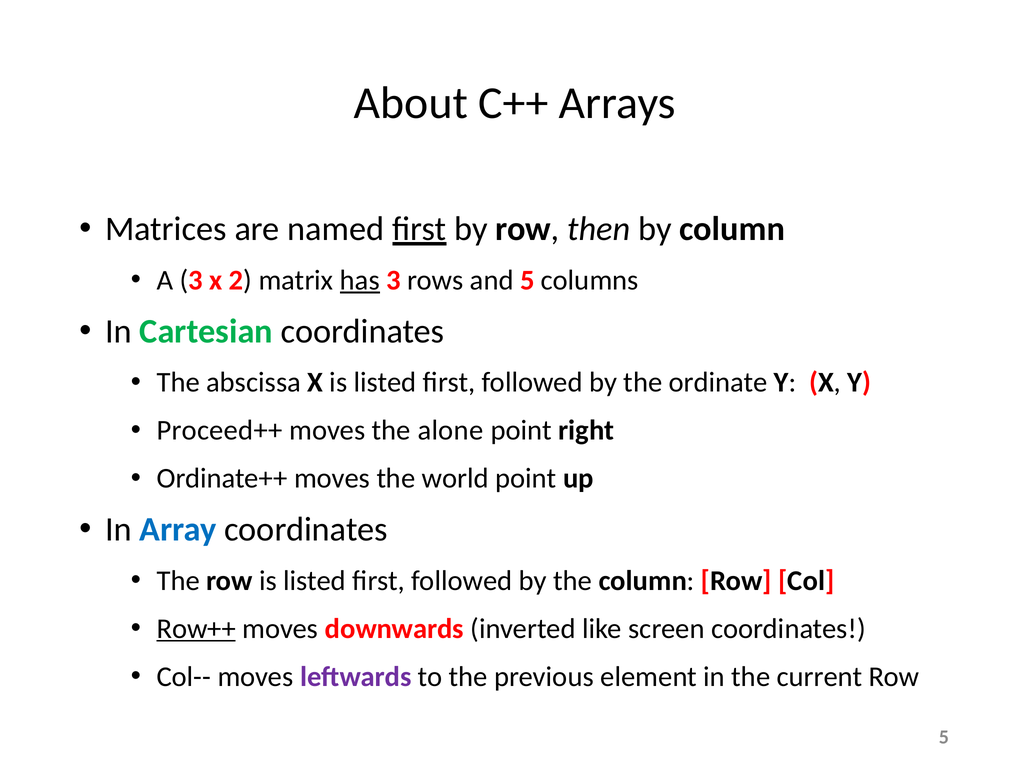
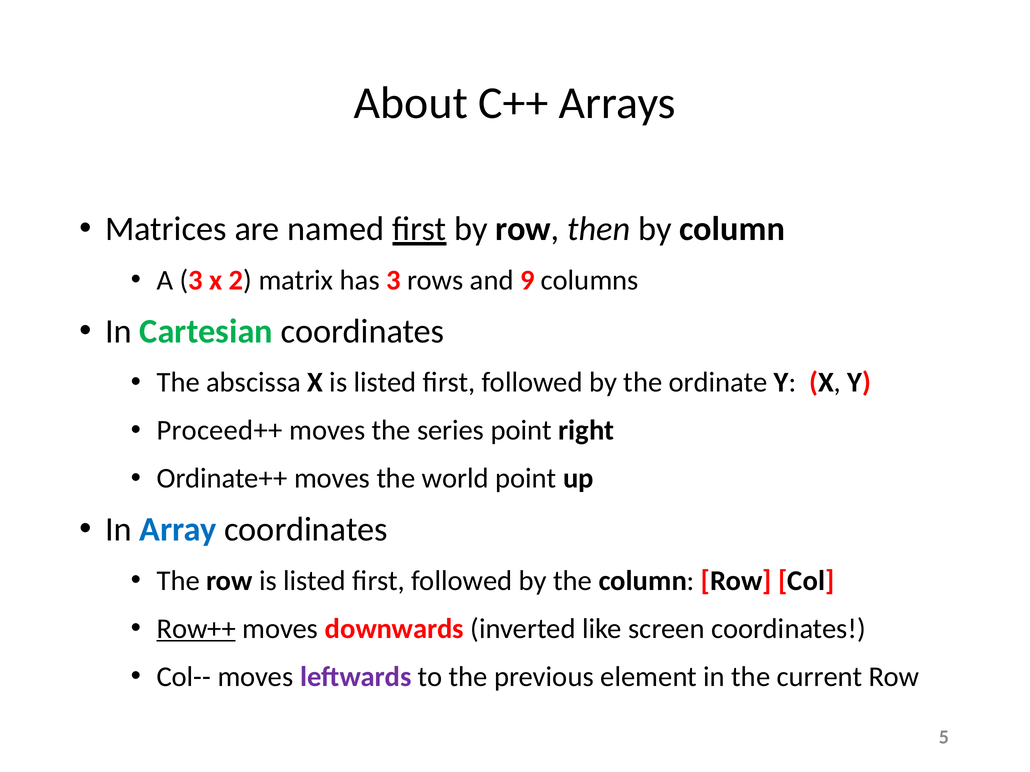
has underline: present -> none
and 5: 5 -> 9
alone: alone -> series
